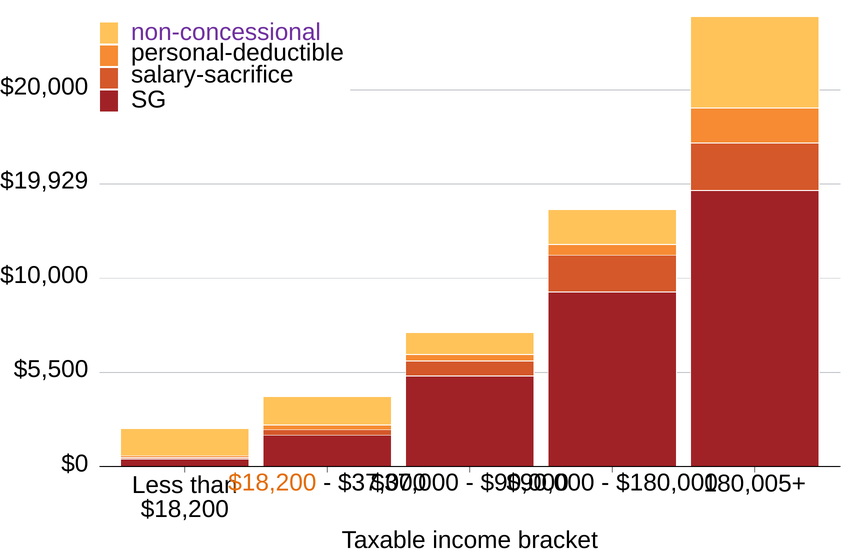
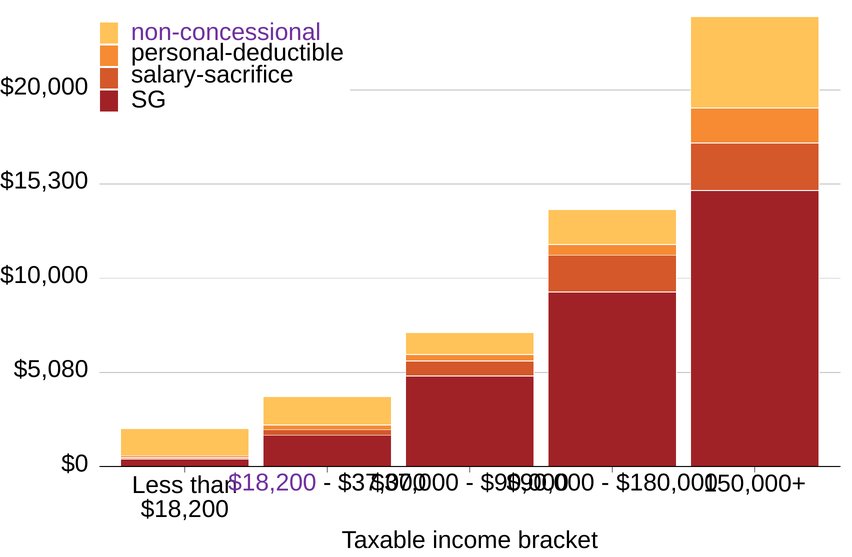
$19,929: $19,929 -> $15,300
$5,500: $5,500 -> $5,080
$18,200 at (272, 483) colour: orange -> purple
180,005+: 180,005+ -> 150,000+
